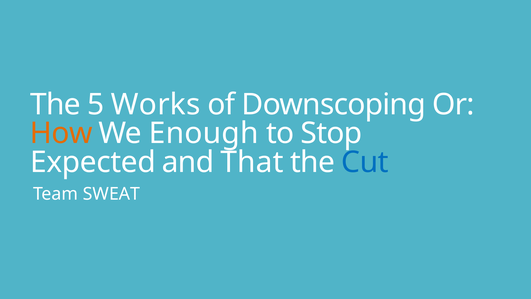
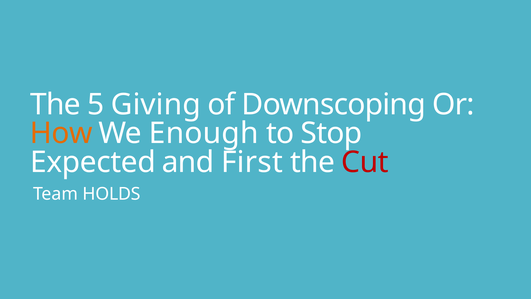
Works: Works -> Giving
That: That -> First
Cut colour: blue -> red
SWEAT: SWEAT -> HOLDS
